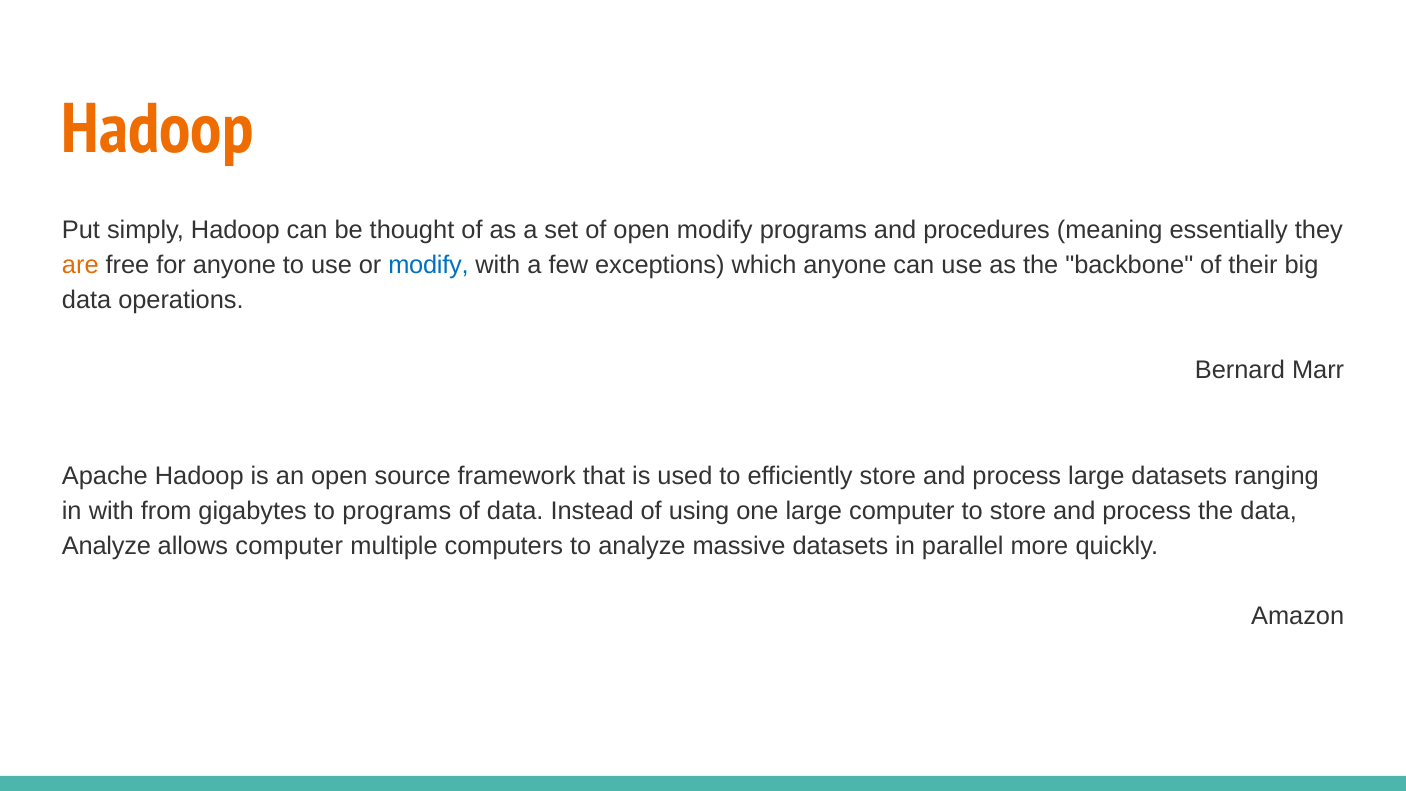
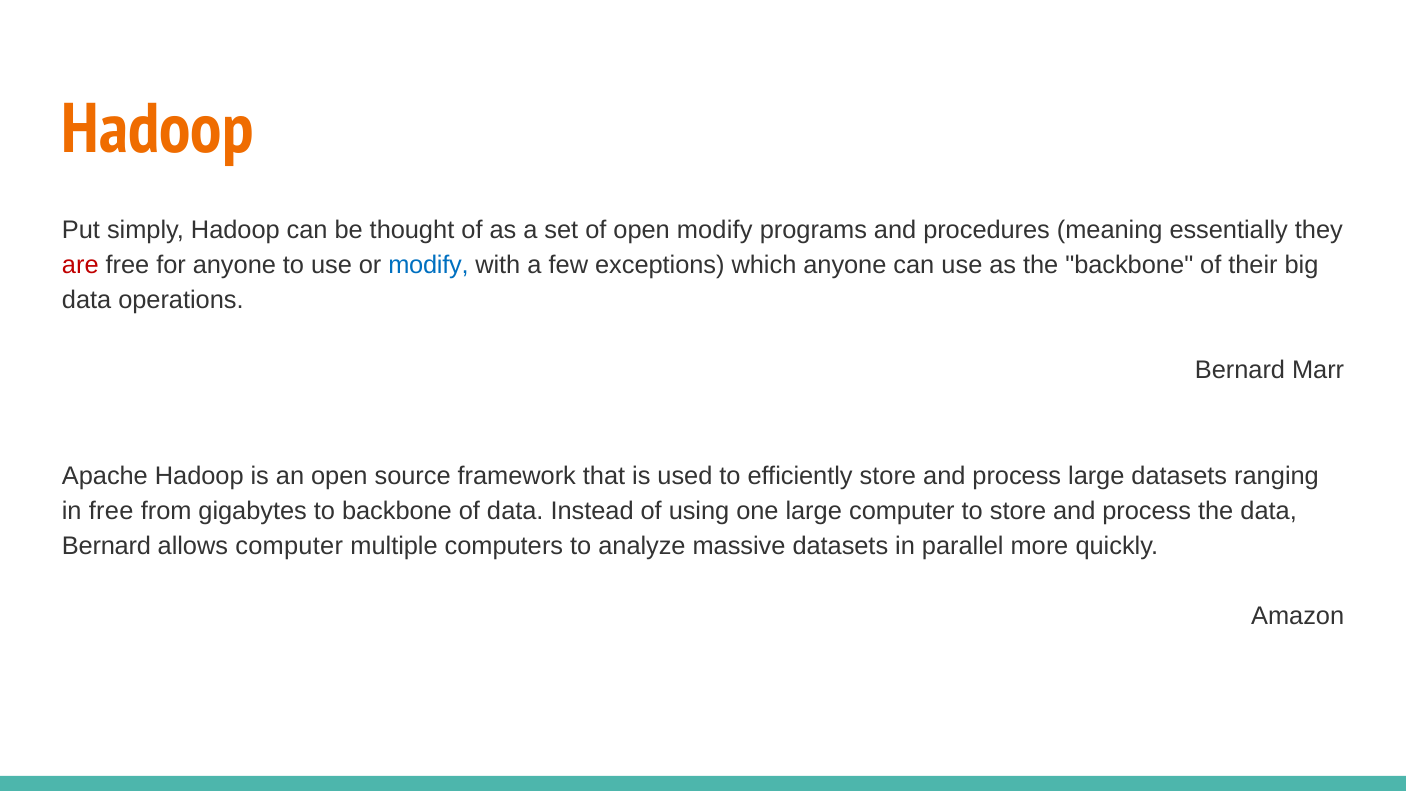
are colour: orange -> red
in with: with -> free
to programs: programs -> backbone
Analyze at (106, 546): Analyze -> Bernard
